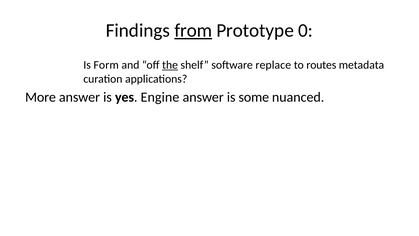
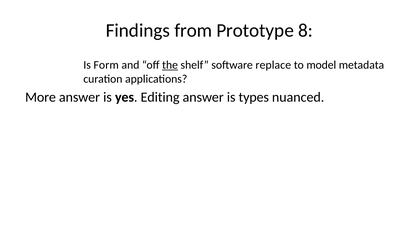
from underline: present -> none
0: 0 -> 8
routes: routes -> model
Engine: Engine -> Editing
some: some -> types
